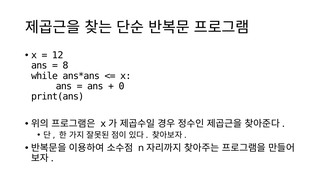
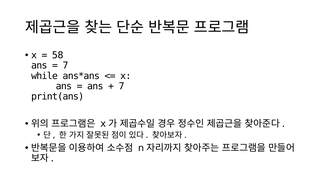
12: 12 -> 58
8 at (65, 66): 8 -> 7
0 at (122, 86): 0 -> 7
